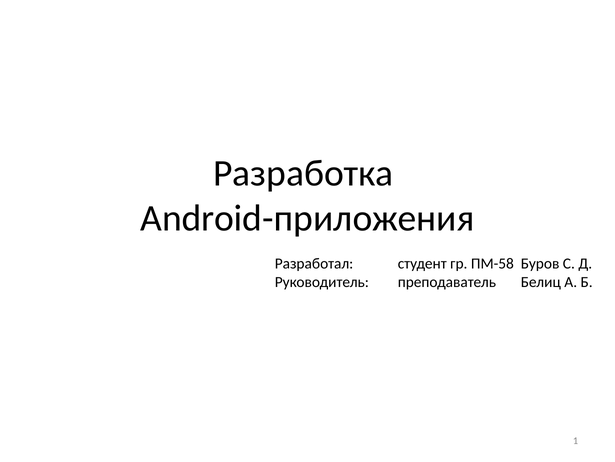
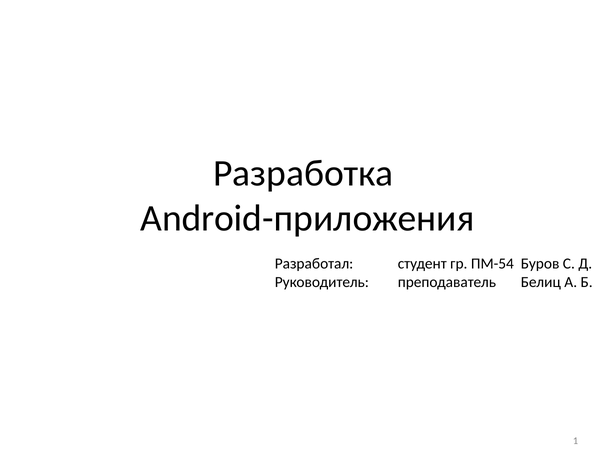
ПМ-58: ПМ-58 -> ПМ-54
